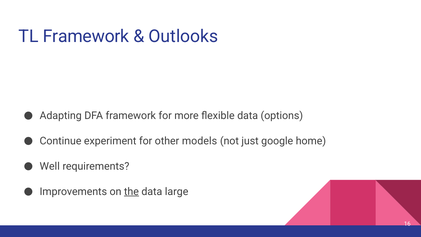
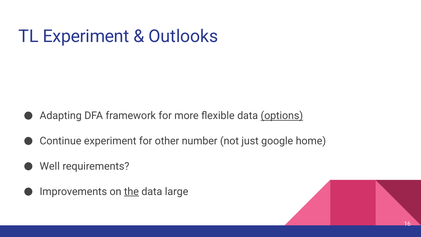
TL Framework: Framework -> Experiment
options underline: none -> present
models: models -> number
